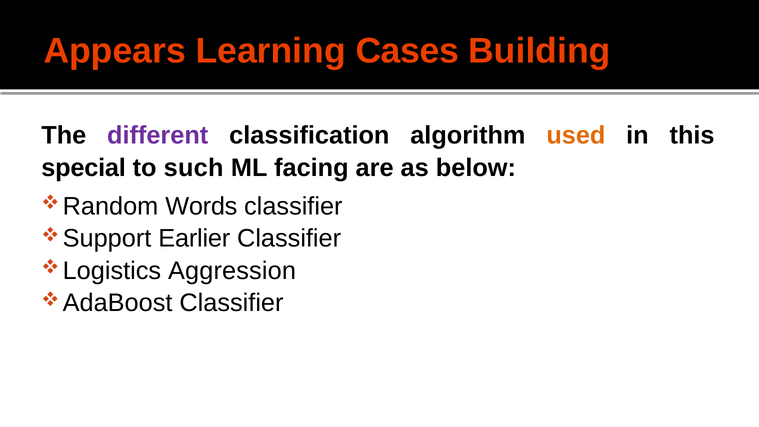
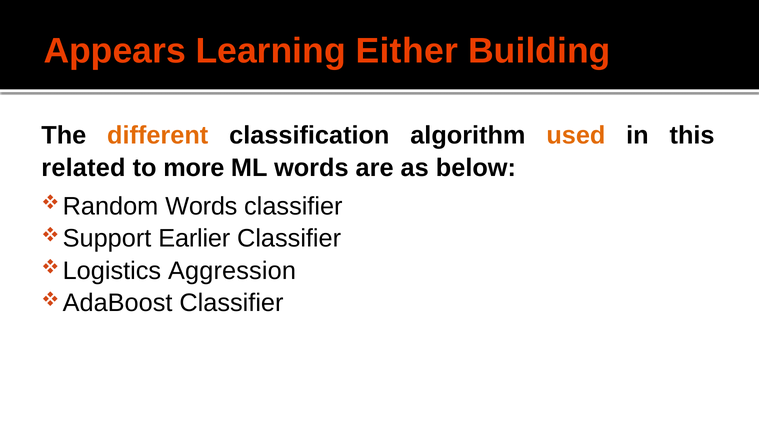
Cases: Cases -> Either
different colour: purple -> orange
special: special -> related
such: such -> more
ML facing: facing -> words
